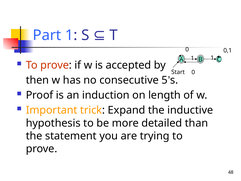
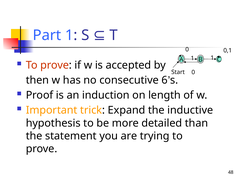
5: 5 -> 6
